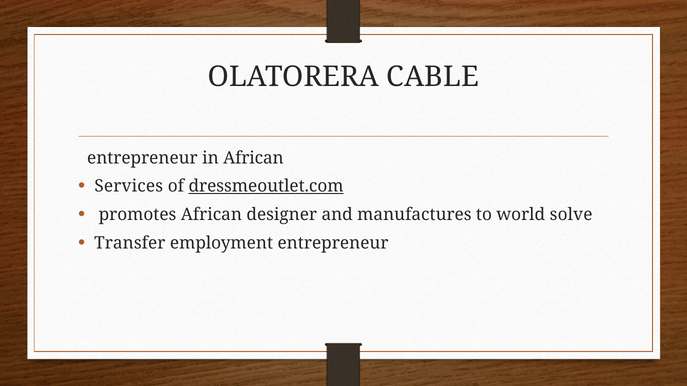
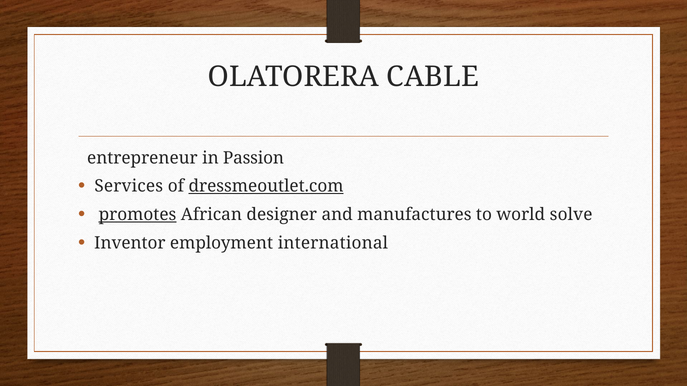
in African: African -> Passion
promotes underline: none -> present
Transfer: Transfer -> Inventor
employment entrepreneur: entrepreneur -> international
